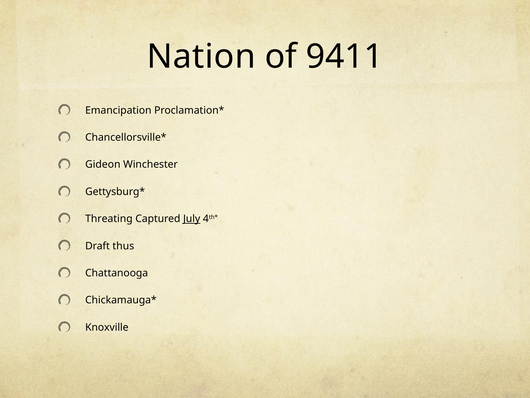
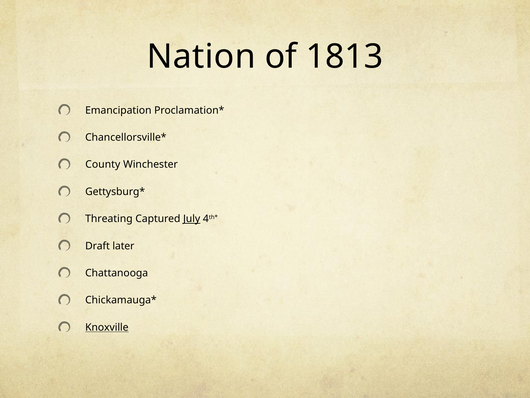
9411: 9411 -> 1813
Gideon: Gideon -> County
thus: thus -> later
Knoxville underline: none -> present
